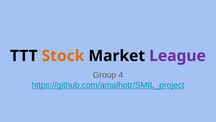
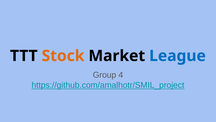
League colour: purple -> blue
